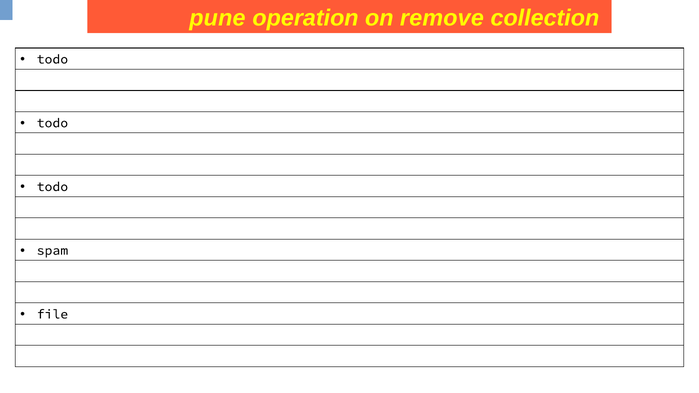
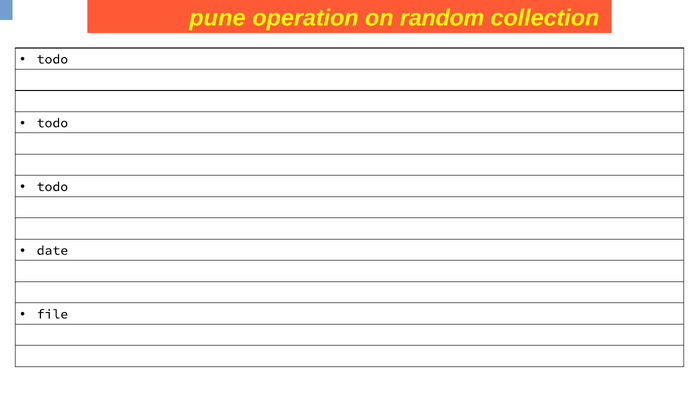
remove: remove -> random
spam: spam -> date
